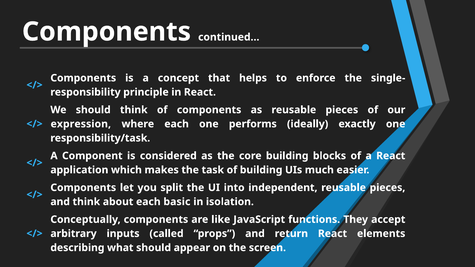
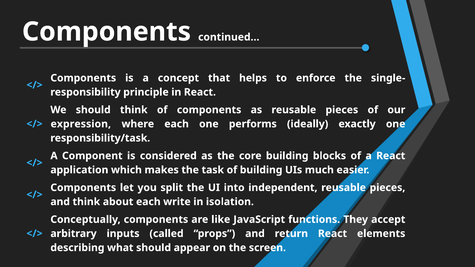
basic: basic -> write
